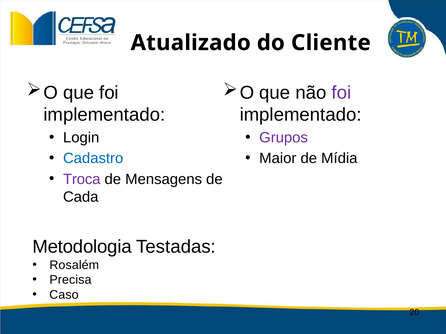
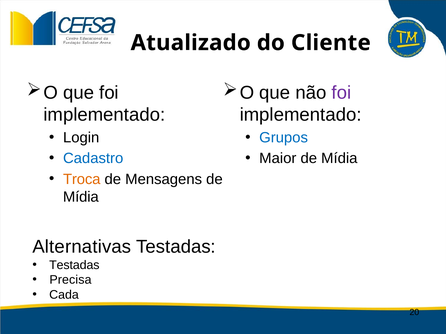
Grupos colour: purple -> blue
Troca colour: purple -> orange
Cada at (81, 197): Cada -> Mídia
Metodologia: Metodologia -> Alternativas
Rosalém at (74, 265): Rosalém -> Testadas
Caso: Caso -> Cada
